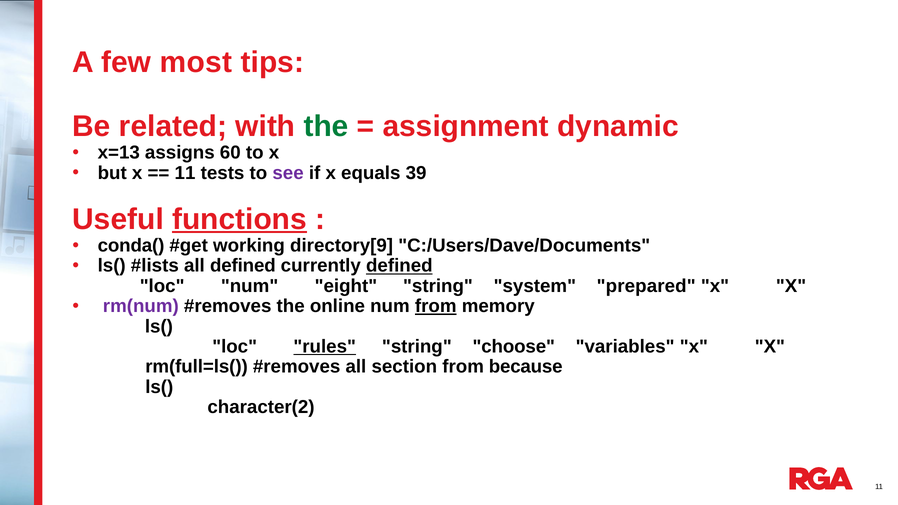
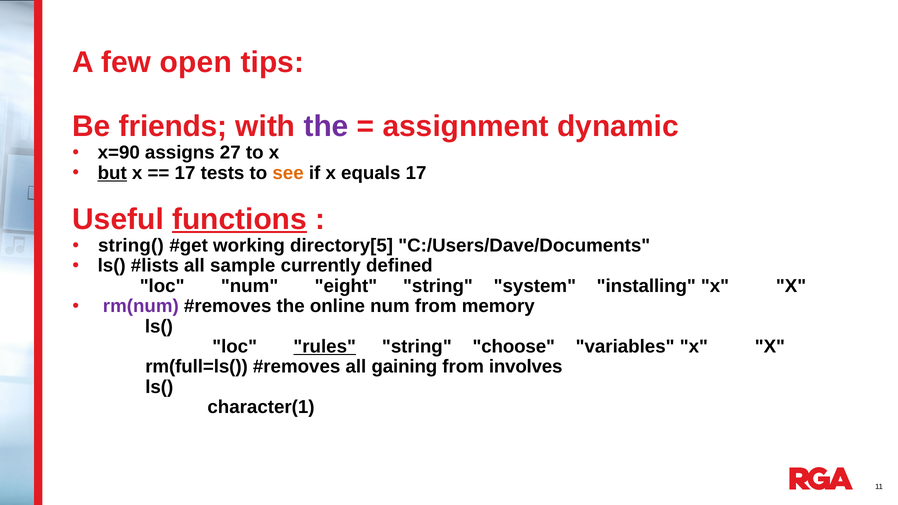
most: most -> open
related: related -> friends
the at (326, 126) colour: green -> purple
x=13: x=13 -> x=90
60: 60 -> 27
but underline: none -> present
11 at (185, 173): 11 -> 17
see colour: purple -> orange
equals 39: 39 -> 17
conda(: conda( -> string(
directory[9: directory[9 -> directory[5
all defined: defined -> sample
defined at (399, 266) underline: present -> none
prepared: prepared -> installing
from at (436, 306) underline: present -> none
section: section -> gaining
because: because -> involves
character(2: character(2 -> character(1
